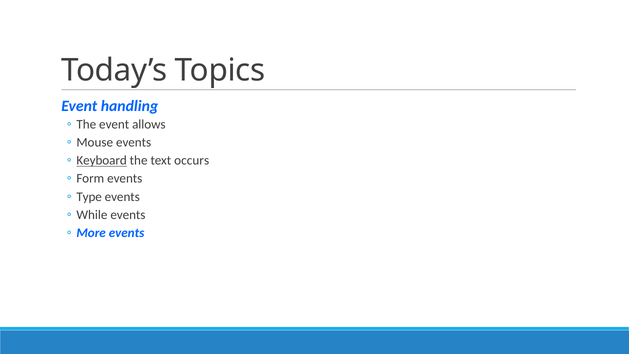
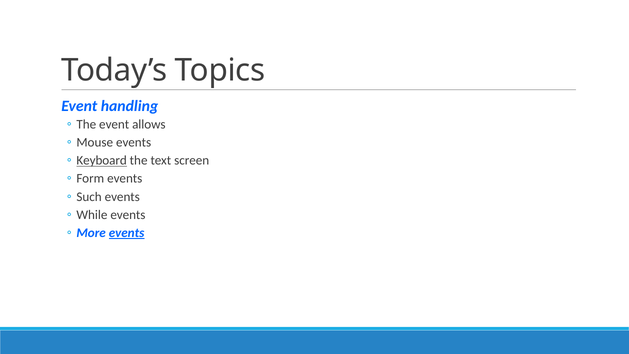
occurs: occurs -> screen
Type: Type -> Such
events at (127, 233) underline: none -> present
